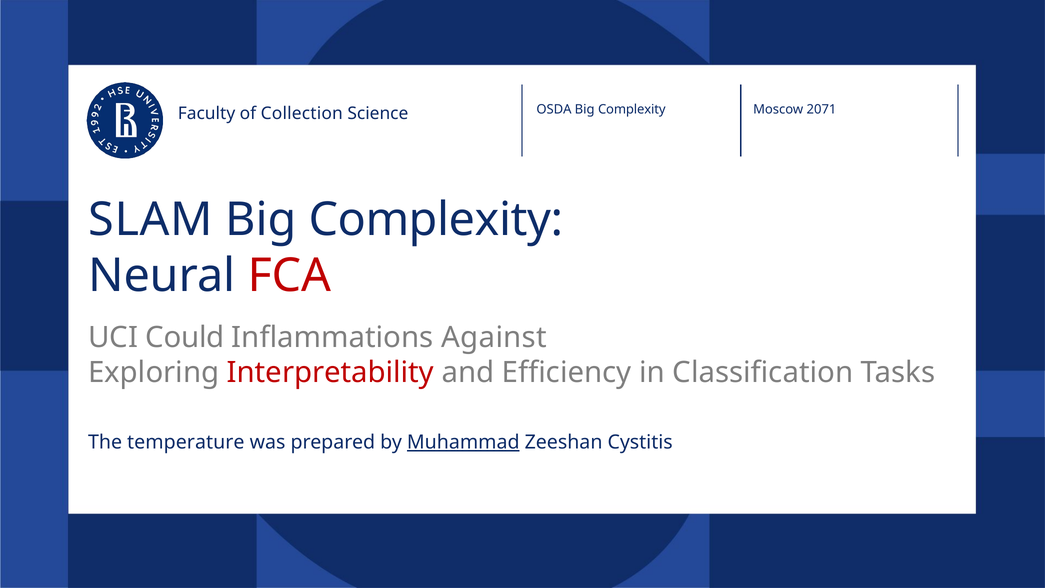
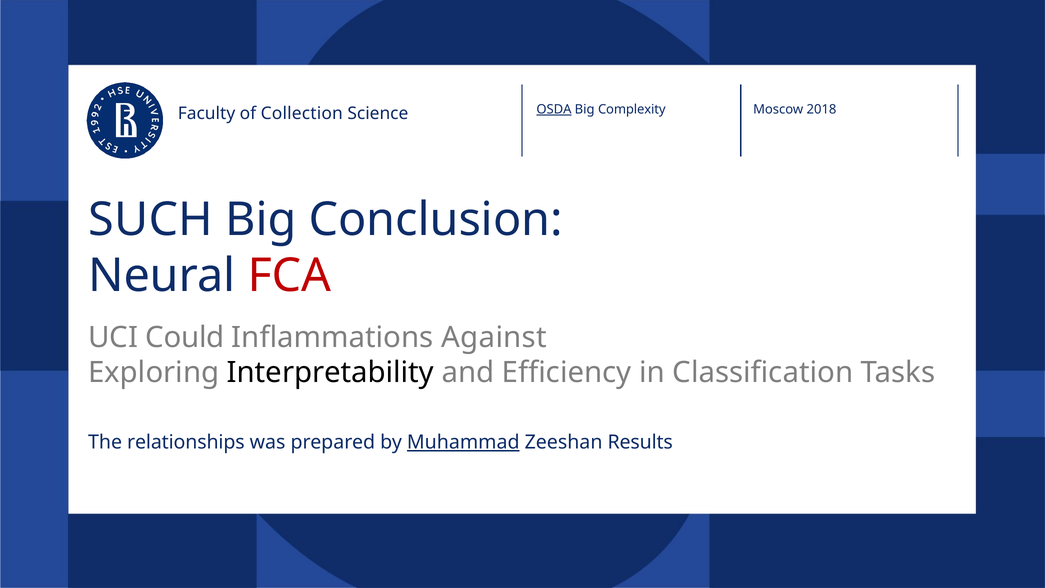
OSDA underline: none -> present
2071: 2071 -> 2018
SLAM: SLAM -> SUCH
Complexity at (436, 220): Complexity -> Conclusion
Interpretability colour: red -> black
temperature: temperature -> relationships
Cystitis: Cystitis -> Results
